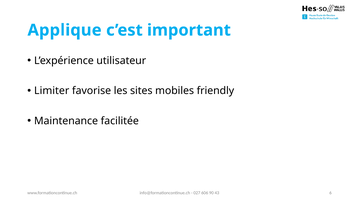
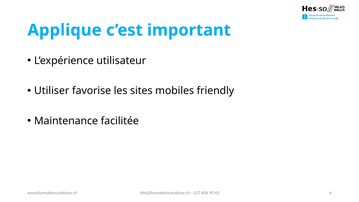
Limiter: Limiter -> Utiliser
